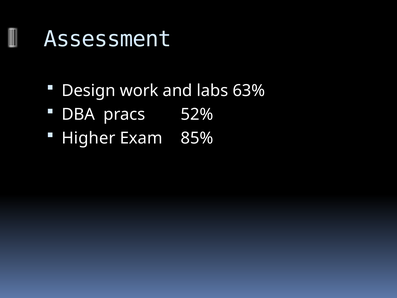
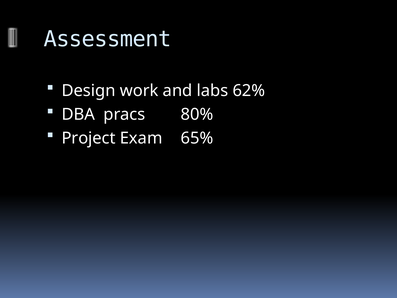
63%: 63% -> 62%
52%: 52% -> 80%
Higher: Higher -> Project
85%: 85% -> 65%
